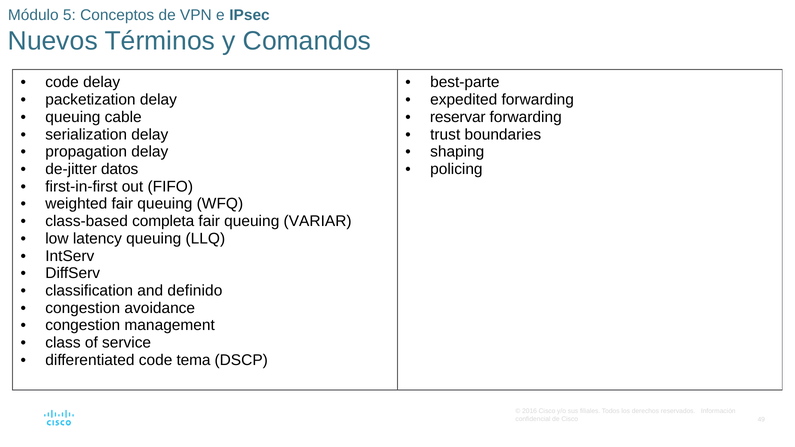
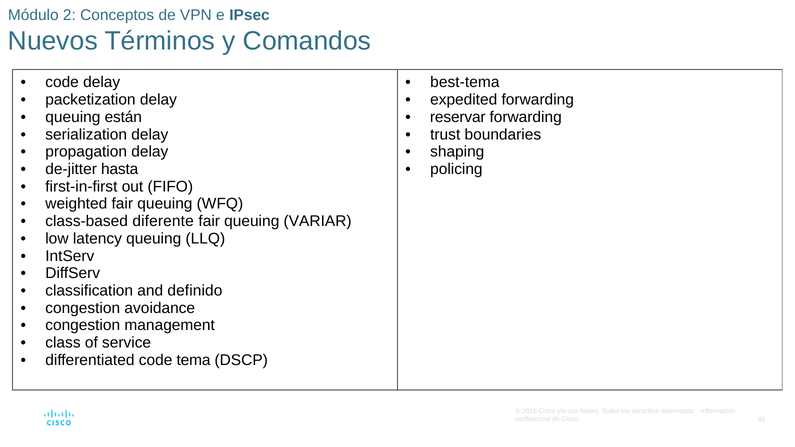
5: 5 -> 2
best-parte: best-parte -> best-tema
cable: cable -> están
datos: datos -> hasta
completa: completa -> diferente
